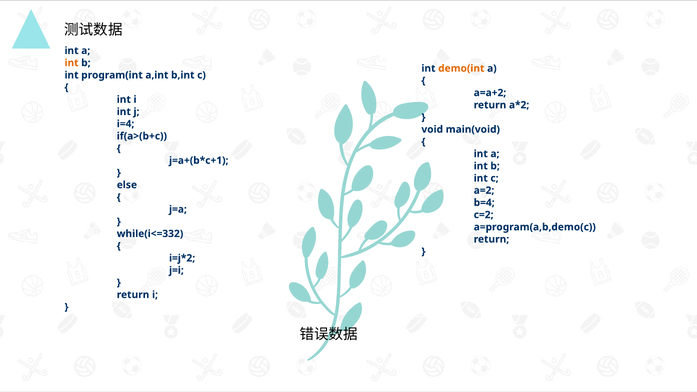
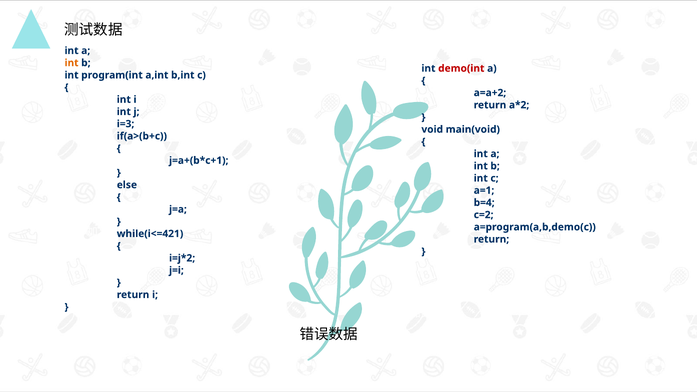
demo(int colour: orange -> red
i=4: i=4 -> i=3
a=2: a=2 -> a=1
while(i<=332: while(i<=332 -> while(i<=421
